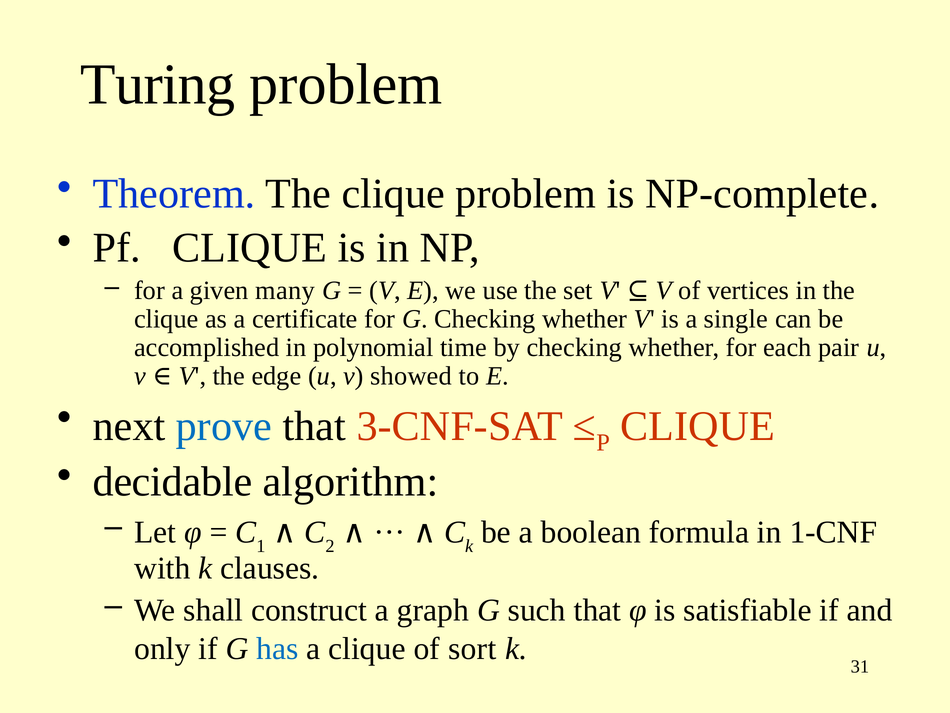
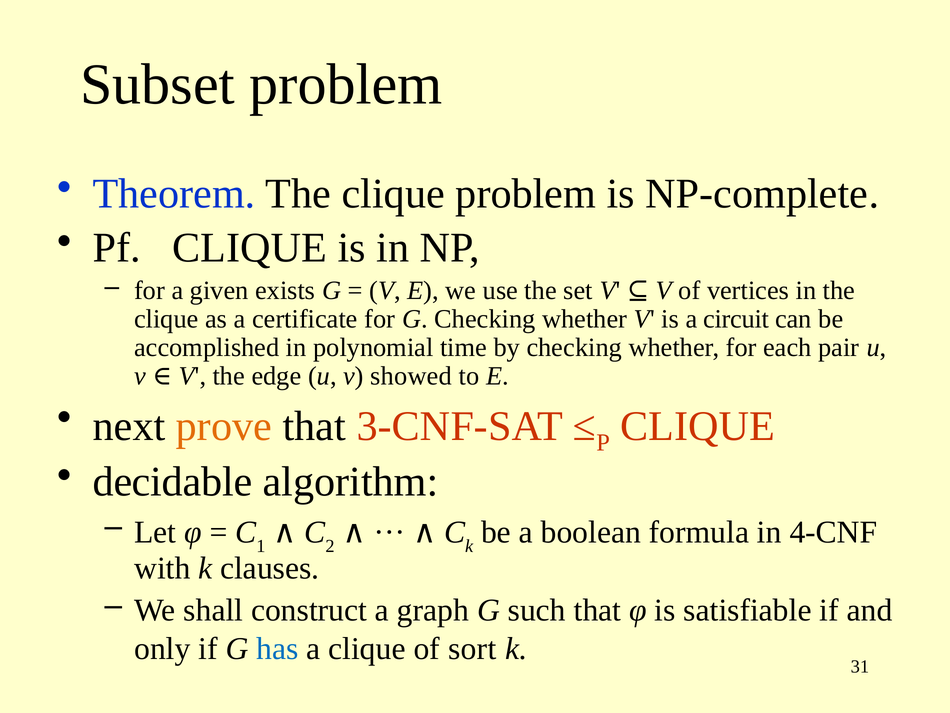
Turing: Turing -> Subset
many: many -> exists
single: single -> circuit
prove colour: blue -> orange
1-CNF: 1-CNF -> 4-CNF
